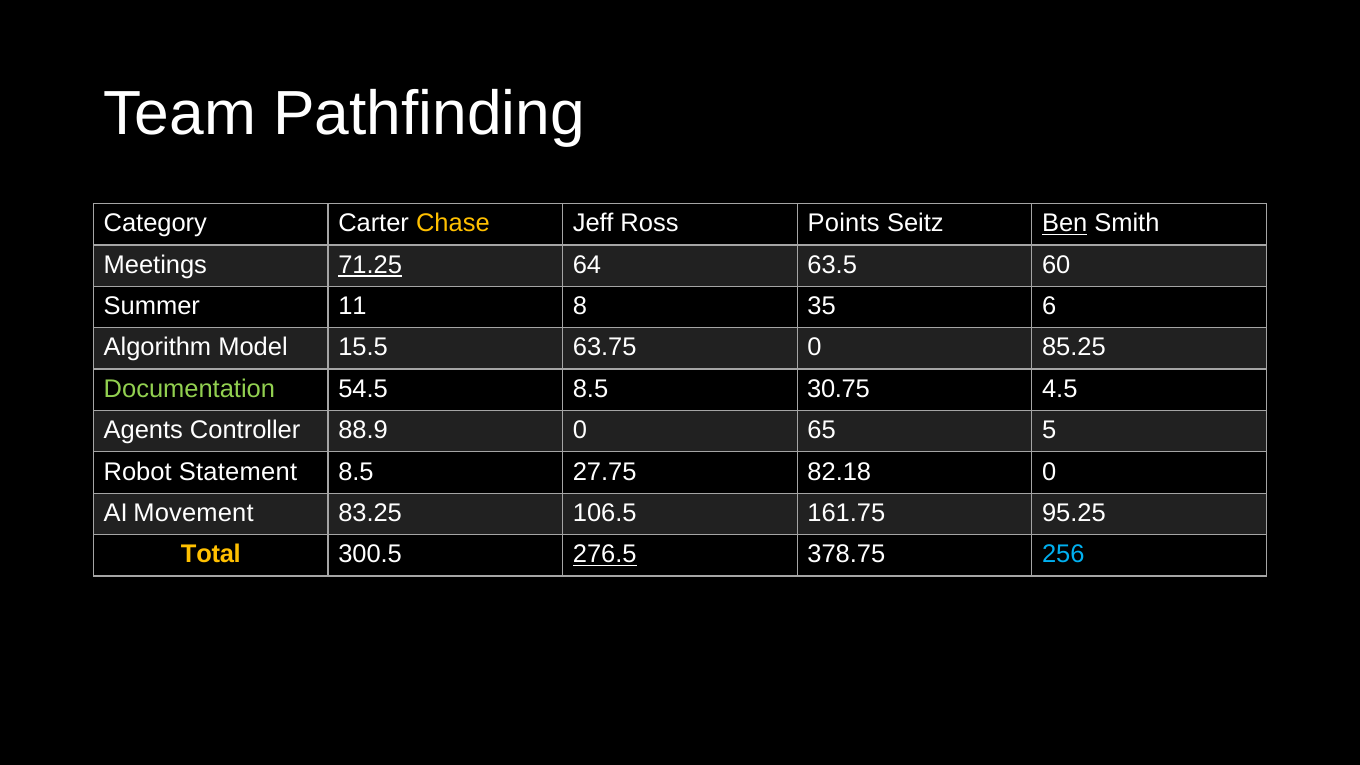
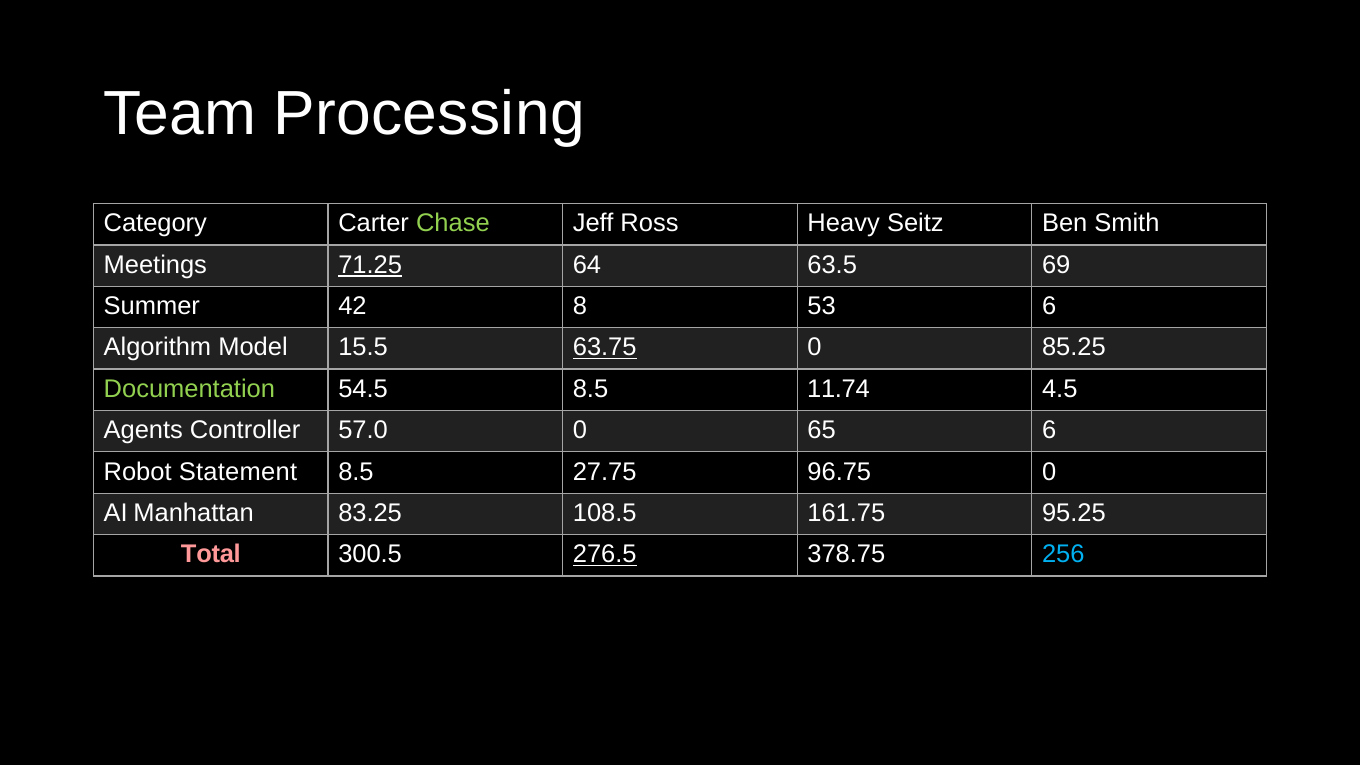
Pathfinding: Pathfinding -> Processing
Chase colour: yellow -> light green
Points: Points -> Heavy
Ben underline: present -> none
60: 60 -> 69
11: 11 -> 42
35: 35 -> 53
63.75 underline: none -> present
30.75: 30.75 -> 11.74
88.9: 88.9 -> 57.0
65 5: 5 -> 6
82.18: 82.18 -> 96.75
Movement: Movement -> Manhattan
106.5: 106.5 -> 108.5
Total colour: yellow -> pink
